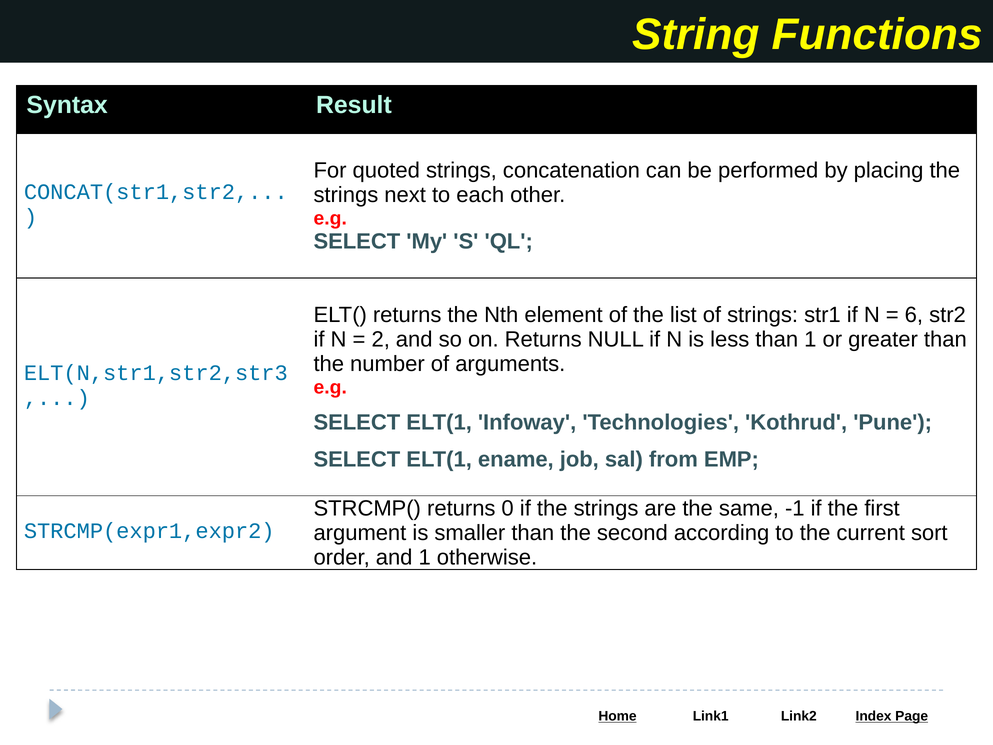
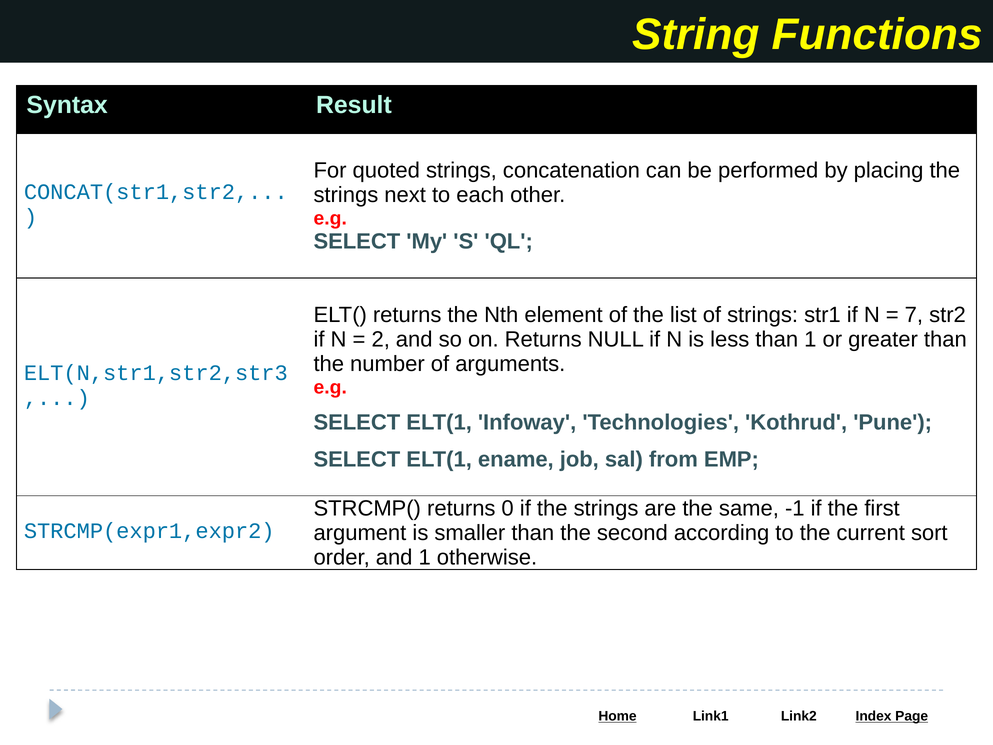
6: 6 -> 7
